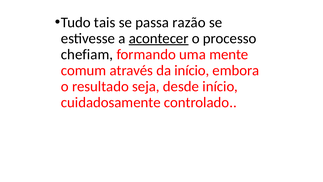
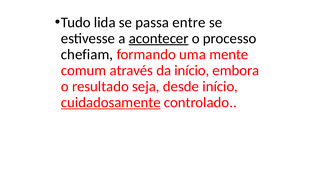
tais: tais -> lida
razão: razão -> entre
cuidadosamente underline: none -> present
